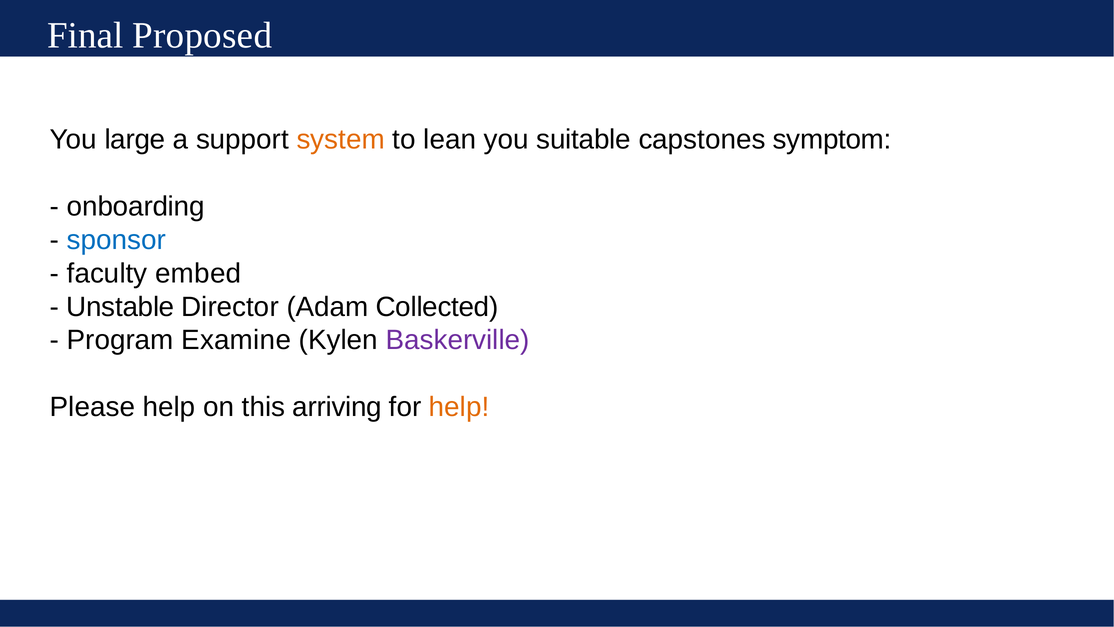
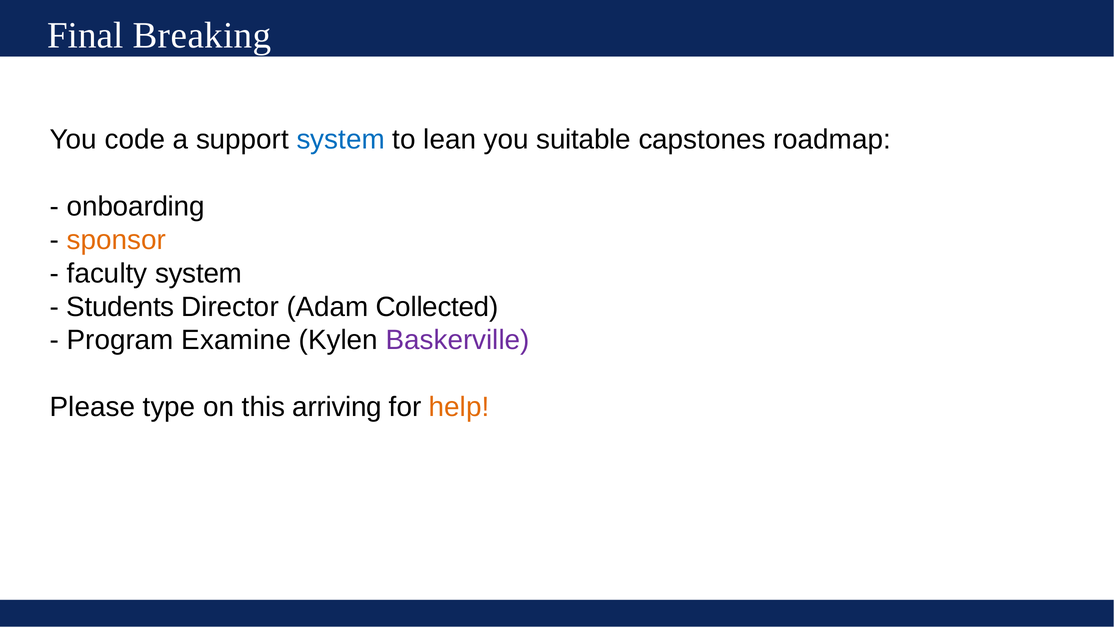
Proposed: Proposed -> Breaking
large: large -> code
system at (341, 140) colour: orange -> blue
symptom: symptom -> roadmap
sponsor colour: blue -> orange
faculty embed: embed -> system
Unstable: Unstable -> Students
Please help: help -> type
